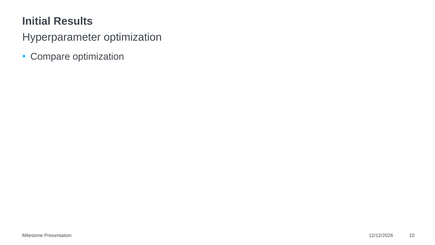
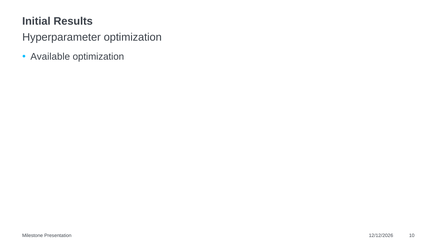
Compare: Compare -> Available
